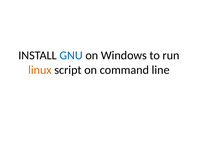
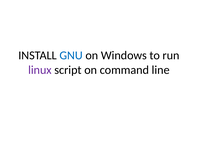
linux colour: orange -> purple
